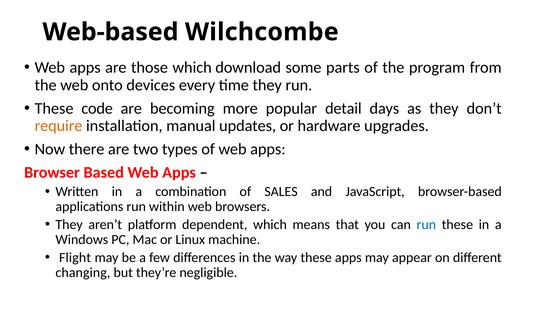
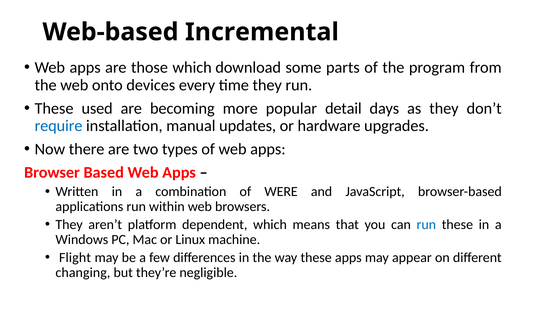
Wilchcombe: Wilchcombe -> Incremental
code: code -> used
require colour: orange -> blue
SALES: SALES -> WERE
